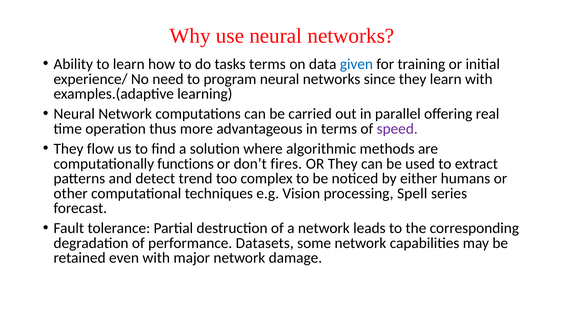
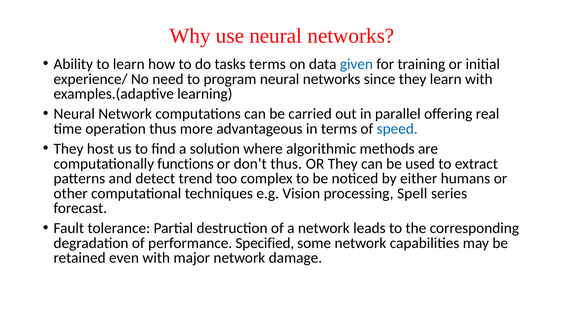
speed colour: purple -> blue
flow: flow -> host
don’t fires: fires -> thus
Datasets: Datasets -> Specified
